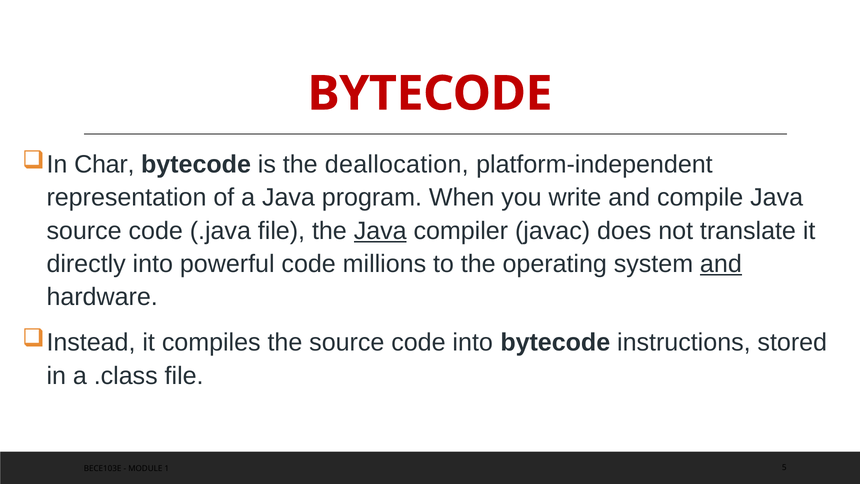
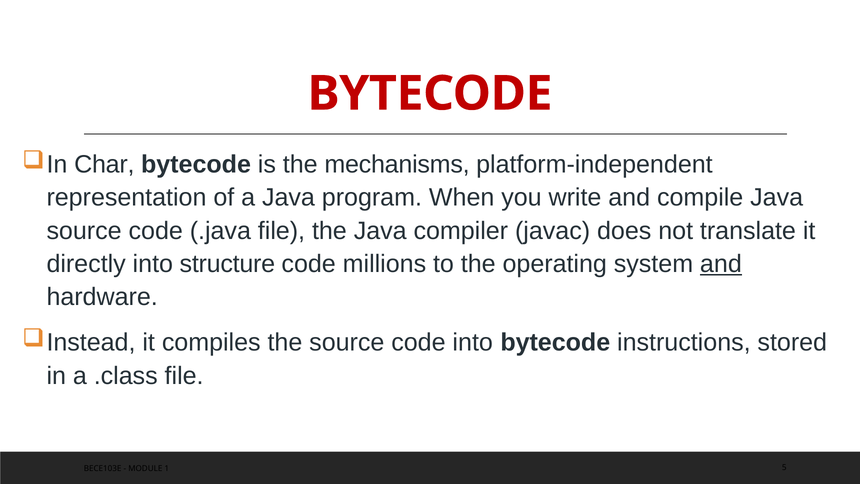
deallocation: deallocation -> mechanisms
Java at (380, 231) underline: present -> none
powerful: powerful -> structure
